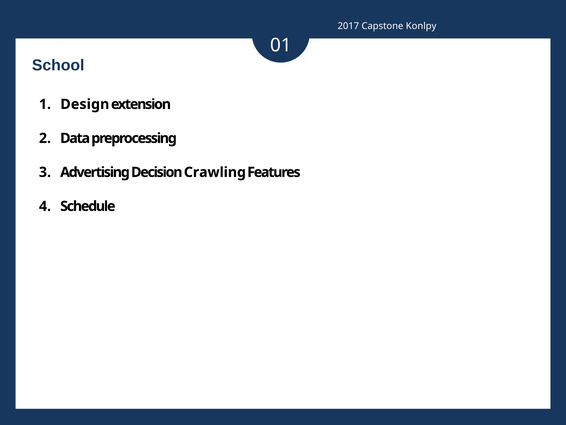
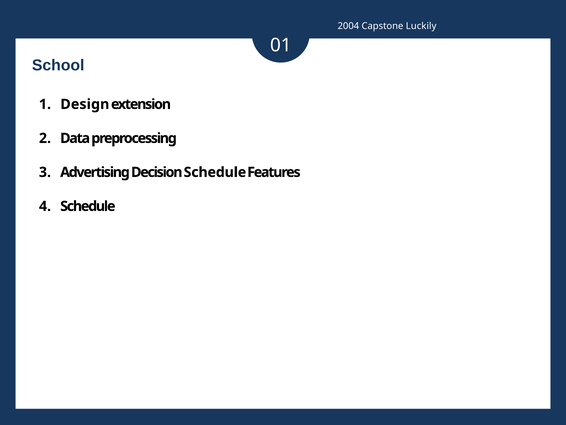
2017: 2017 -> 2004
Konlpy: Konlpy -> Luckily
Decision Crawling: Crawling -> Schedule
